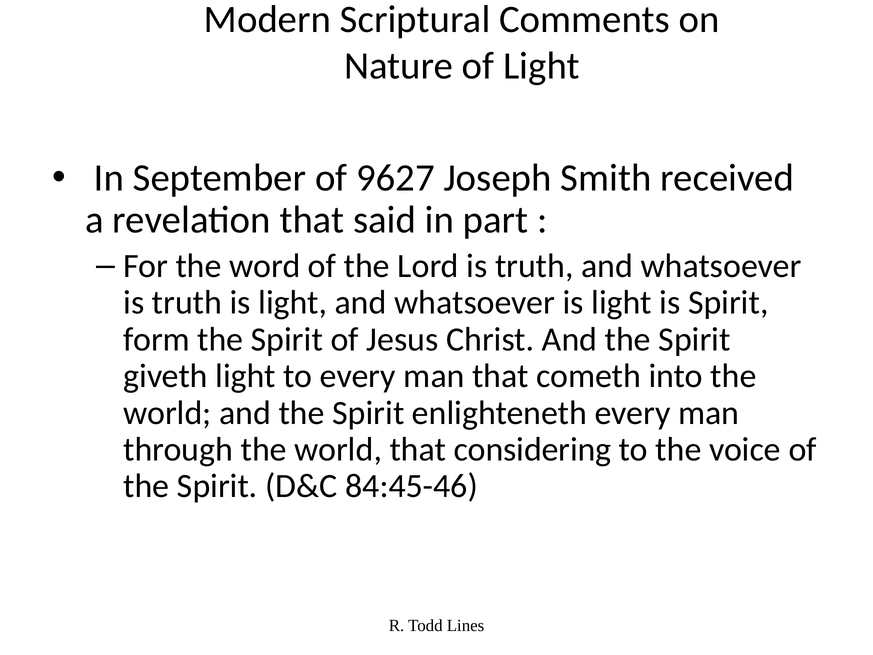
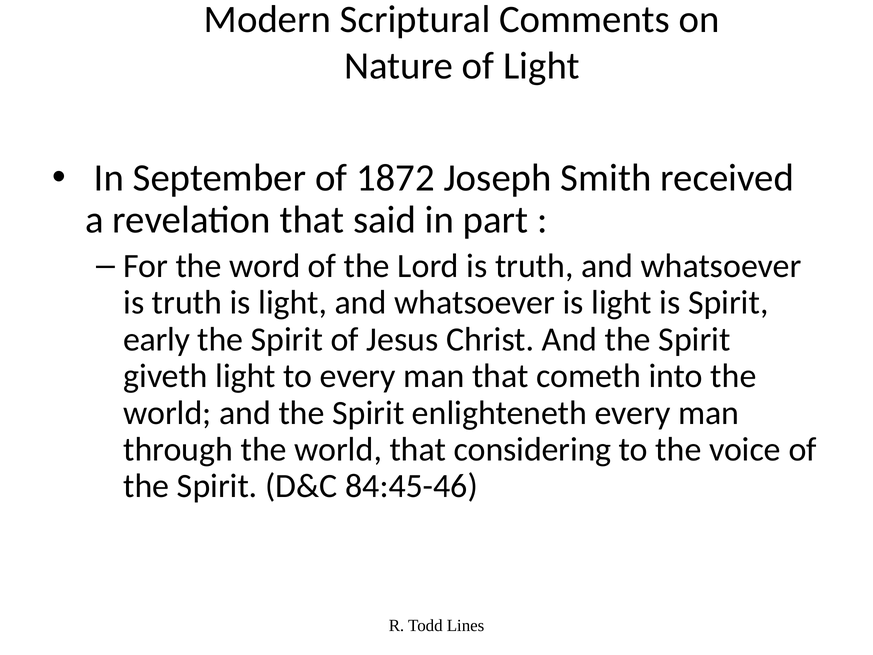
9627: 9627 -> 1872
form: form -> early
